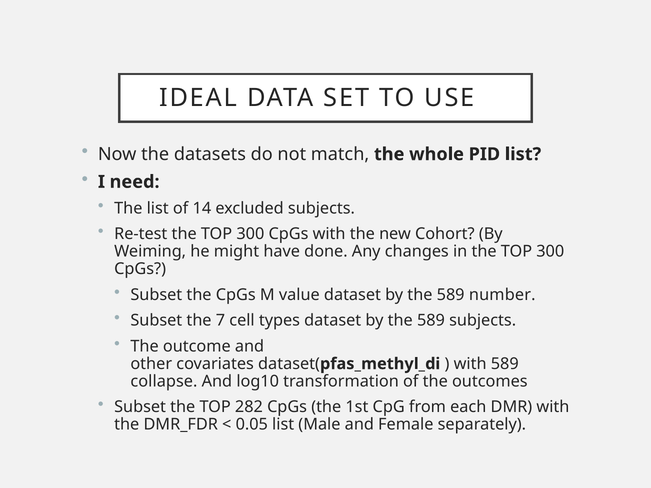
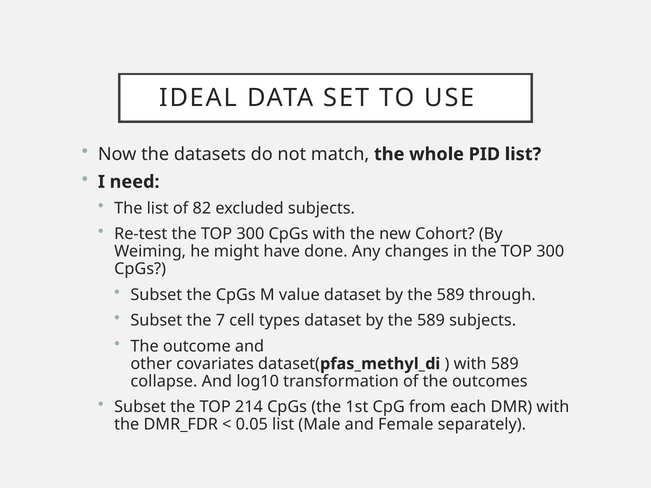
14: 14 -> 82
number: number -> through
282: 282 -> 214
